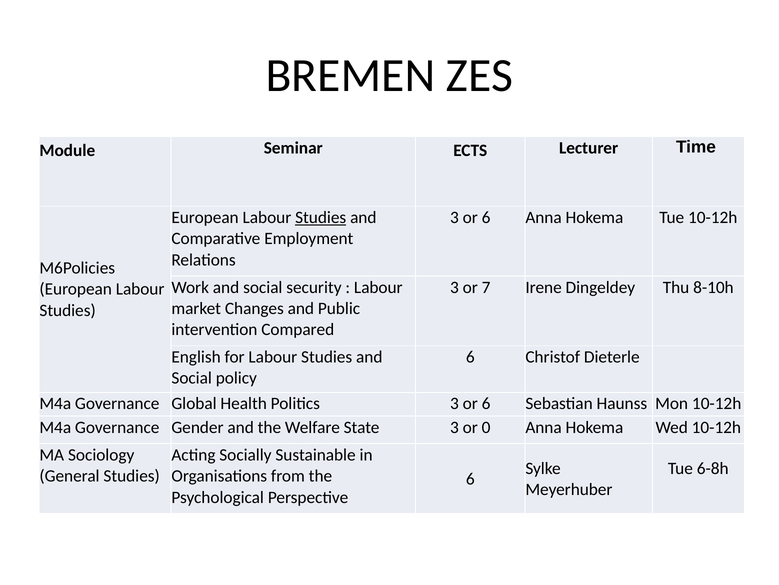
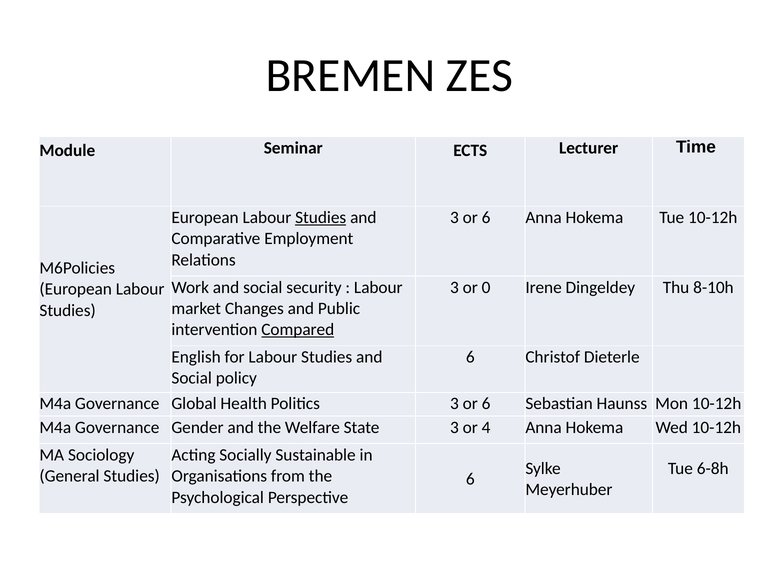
7: 7 -> 0
Compared underline: none -> present
0: 0 -> 4
